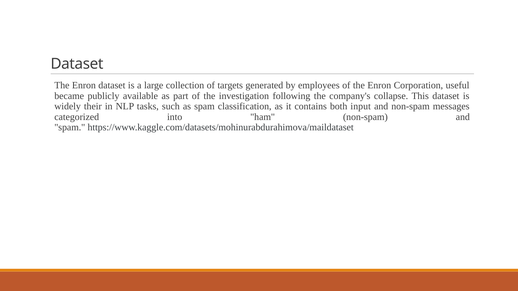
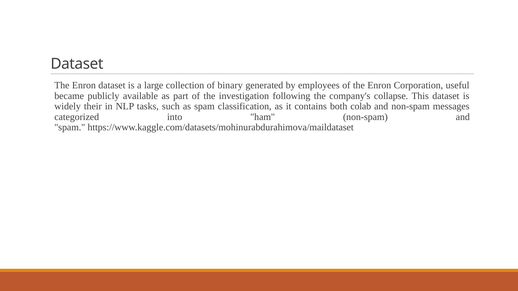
targets: targets -> binary
input: input -> colab
